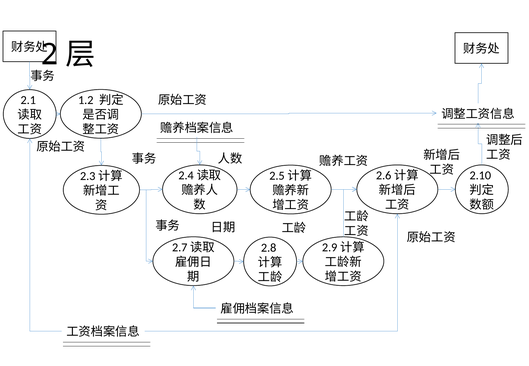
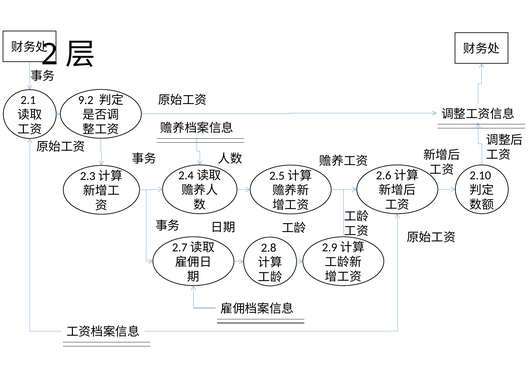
1.2: 1.2 -> 9.2
